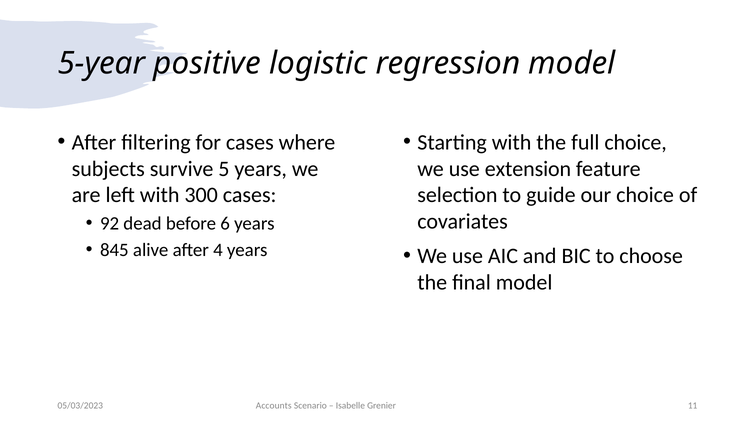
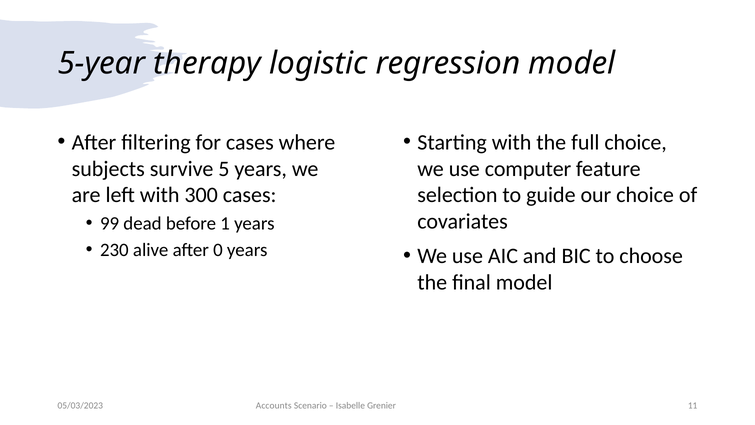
positive: positive -> therapy
extension: extension -> computer
92: 92 -> 99
6: 6 -> 1
845: 845 -> 230
4: 4 -> 0
